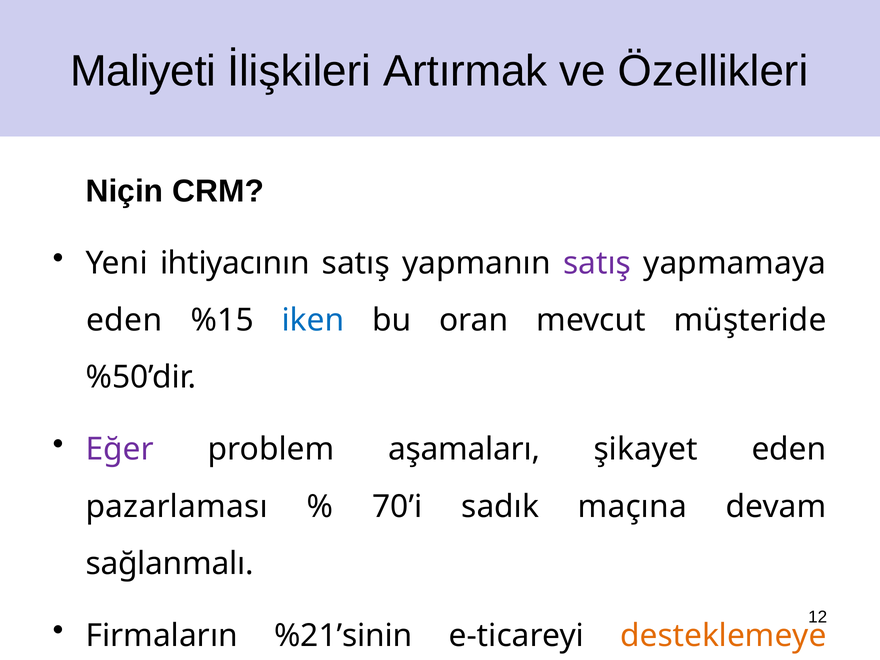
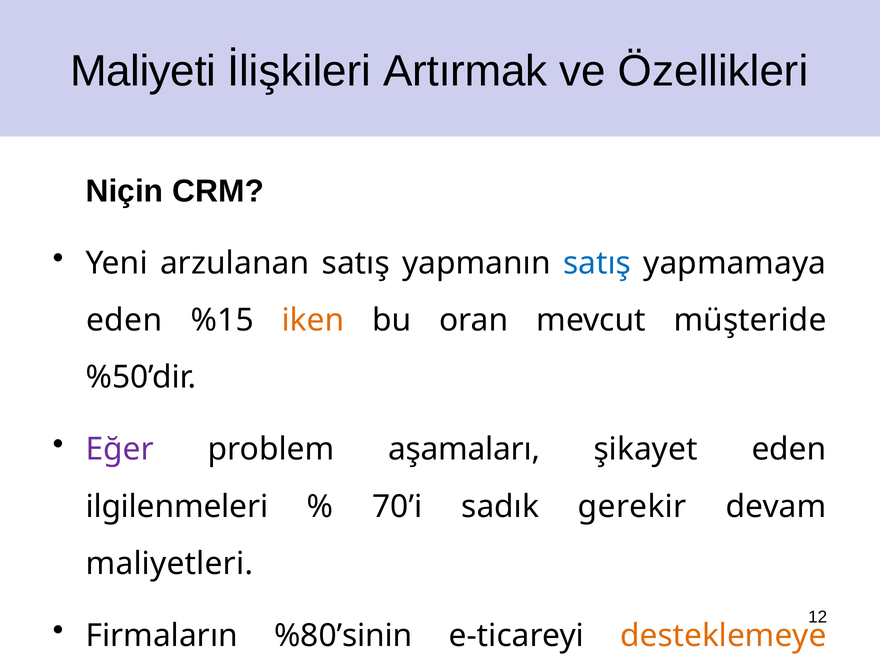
ihtiyacının: ihtiyacının -> arzulanan
satış at (597, 263) colour: purple -> blue
iken colour: blue -> orange
pazarlaması: pazarlaması -> ilgilenmeleri
maçına: maçına -> gerekir
sağlanmalı: sağlanmalı -> maliyetleri
%21’sinin: %21’sinin -> %80’sinin
